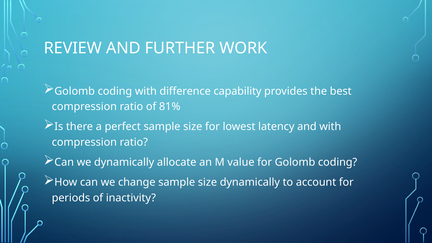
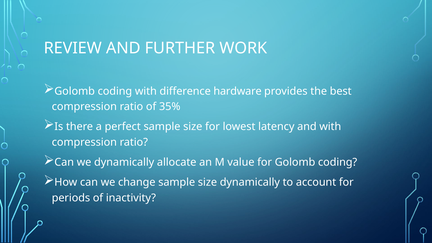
capability: capability -> hardware
81%: 81% -> 35%
